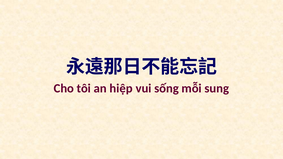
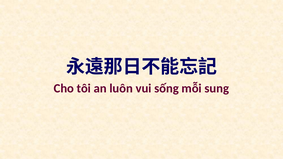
hiệp: hiệp -> luôn
